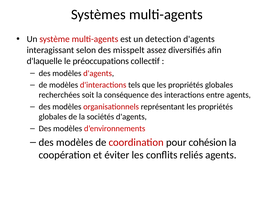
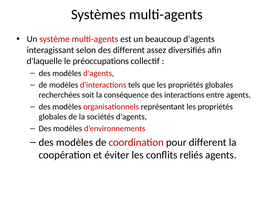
detection: detection -> beaucoup
des misspelt: misspelt -> different
pour cohésion: cohésion -> different
